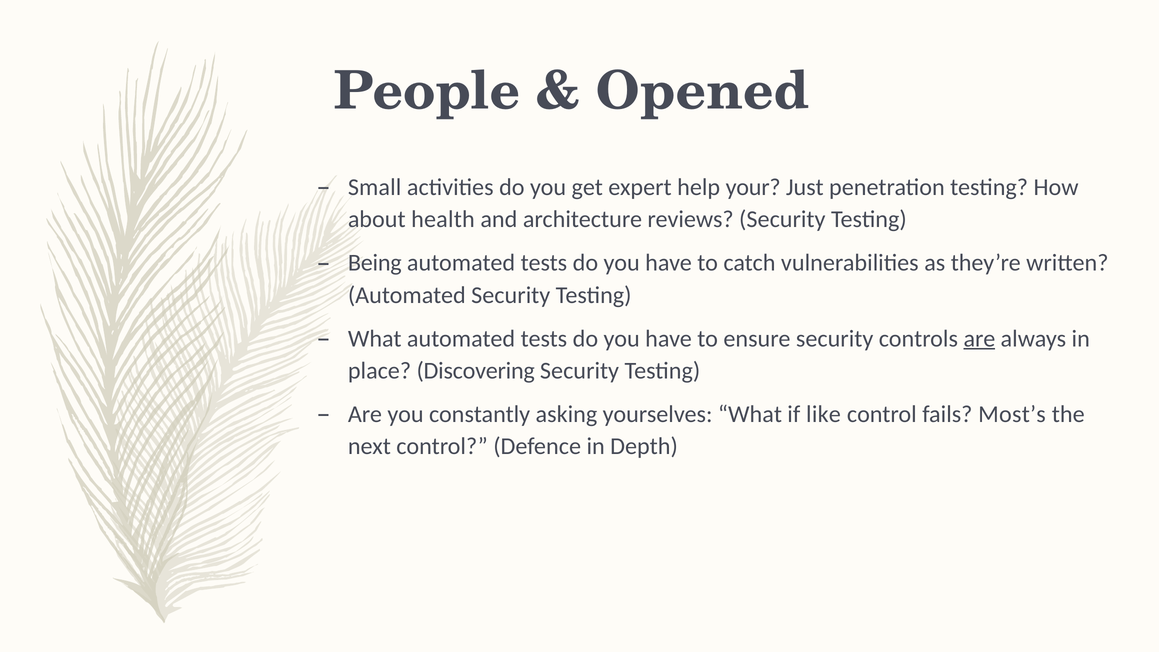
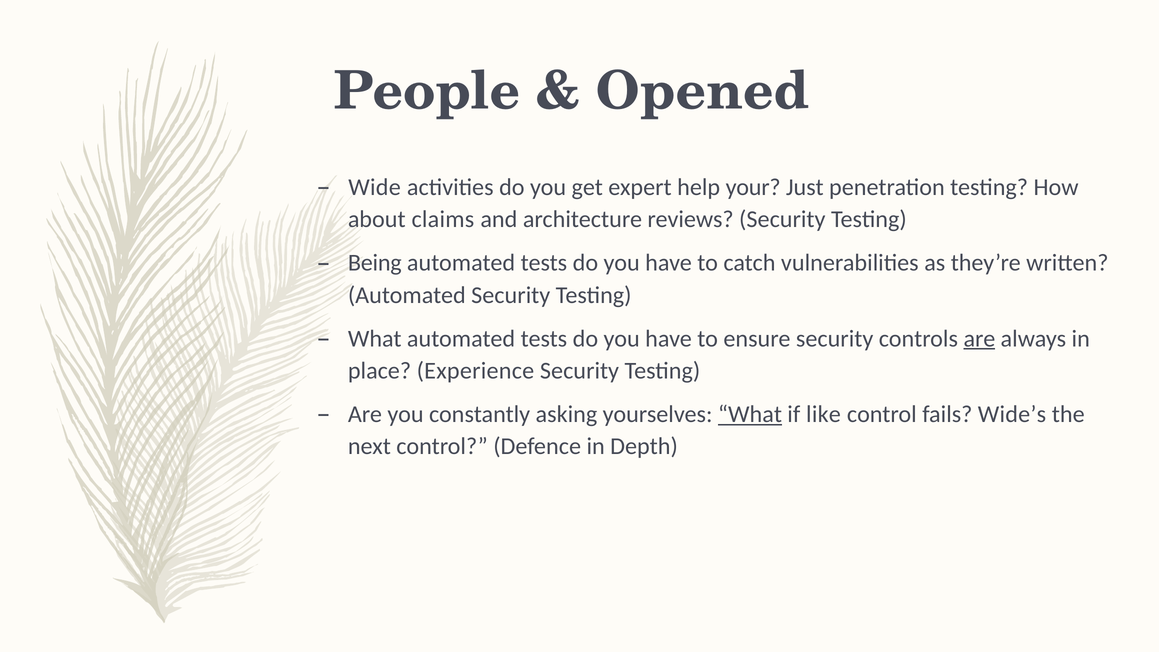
Small: Small -> Wide
health: health -> claims
Discovering: Discovering -> Experience
What at (750, 414) underline: none -> present
Most’s: Most’s -> Wide’s
